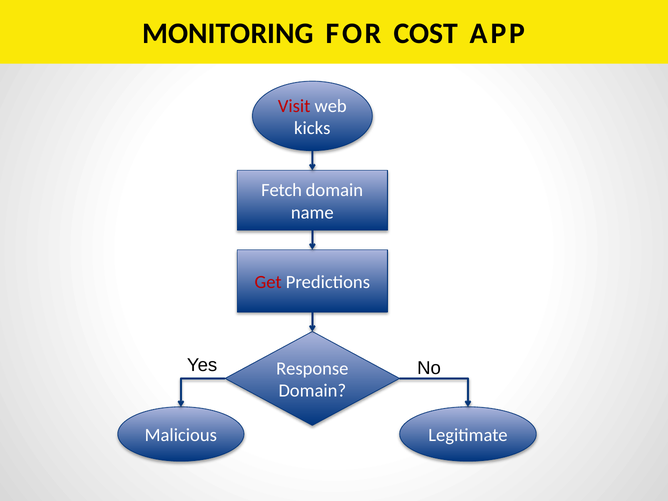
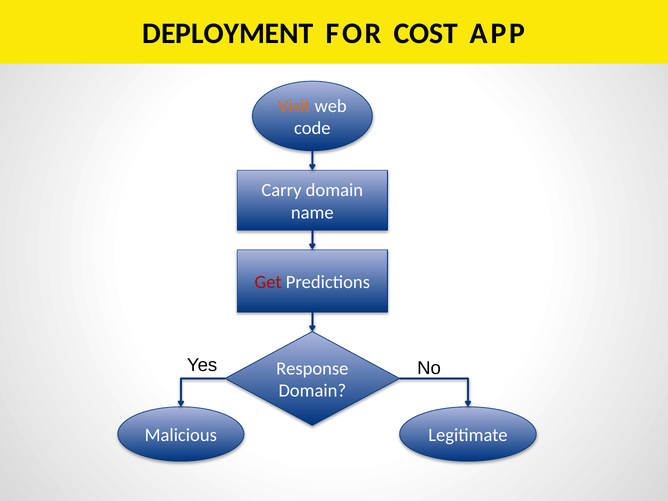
MONITORING: MONITORING -> DEPLOYMENT
Visit colour: red -> orange
kicks: kicks -> code
Fetch: Fetch -> Carry
